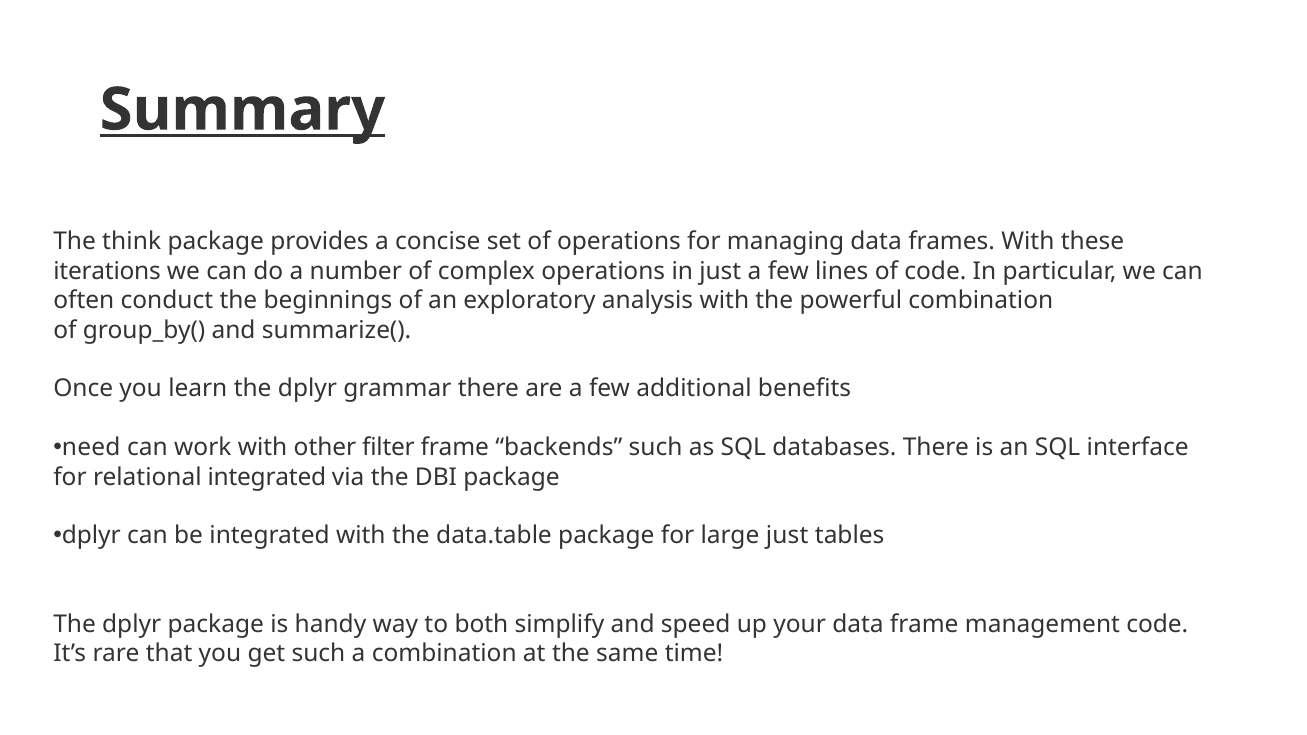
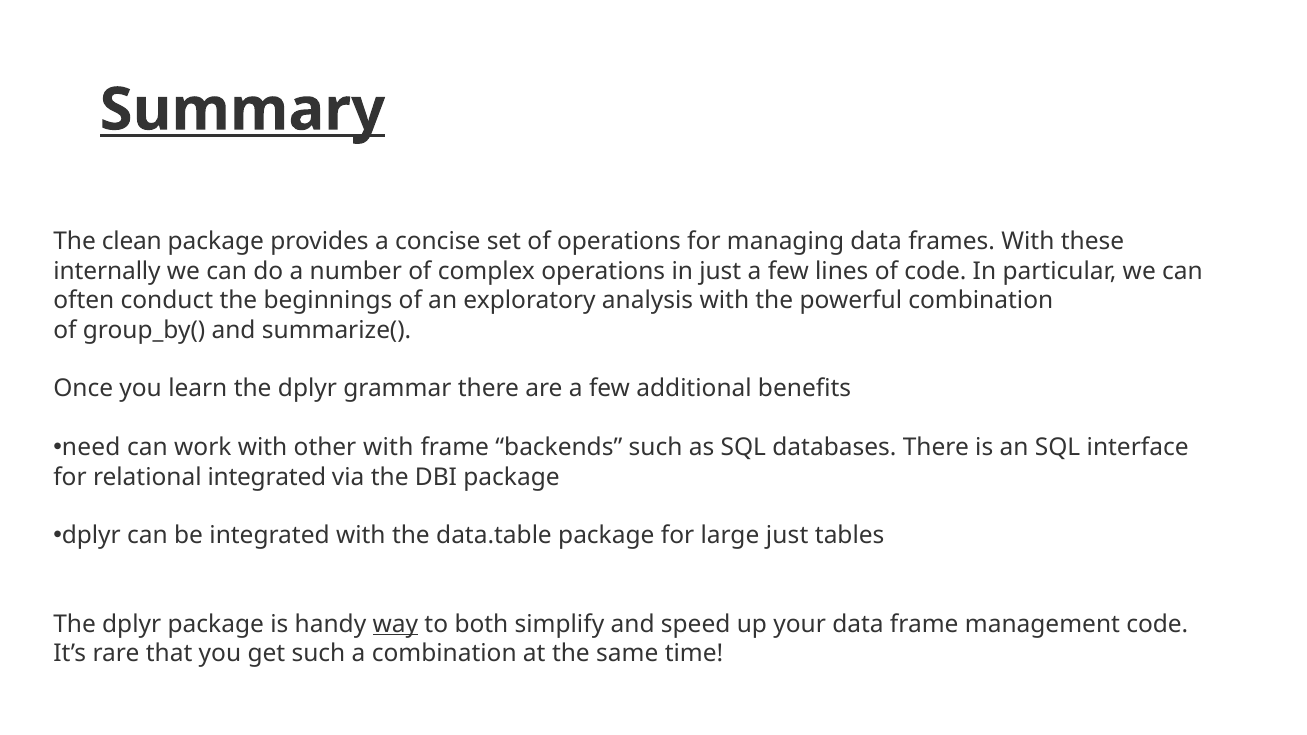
think: think -> clean
iterations: iterations -> internally
other filter: filter -> with
way underline: none -> present
